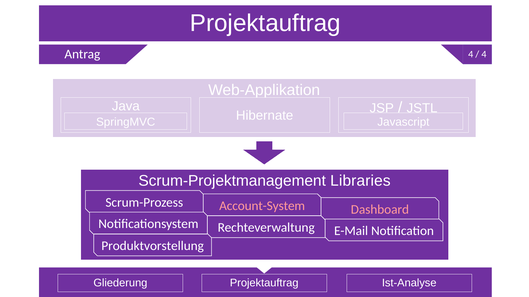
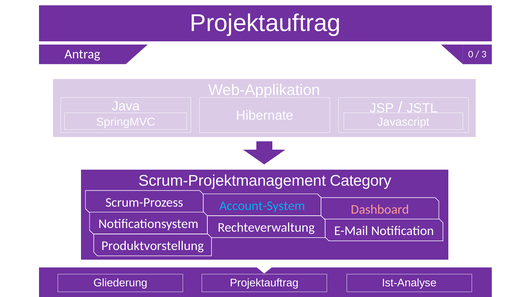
Antrag 4: 4 -> 0
4 at (484, 54): 4 -> 3
Libraries: Libraries -> Category
Account-System colour: pink -> light blue
